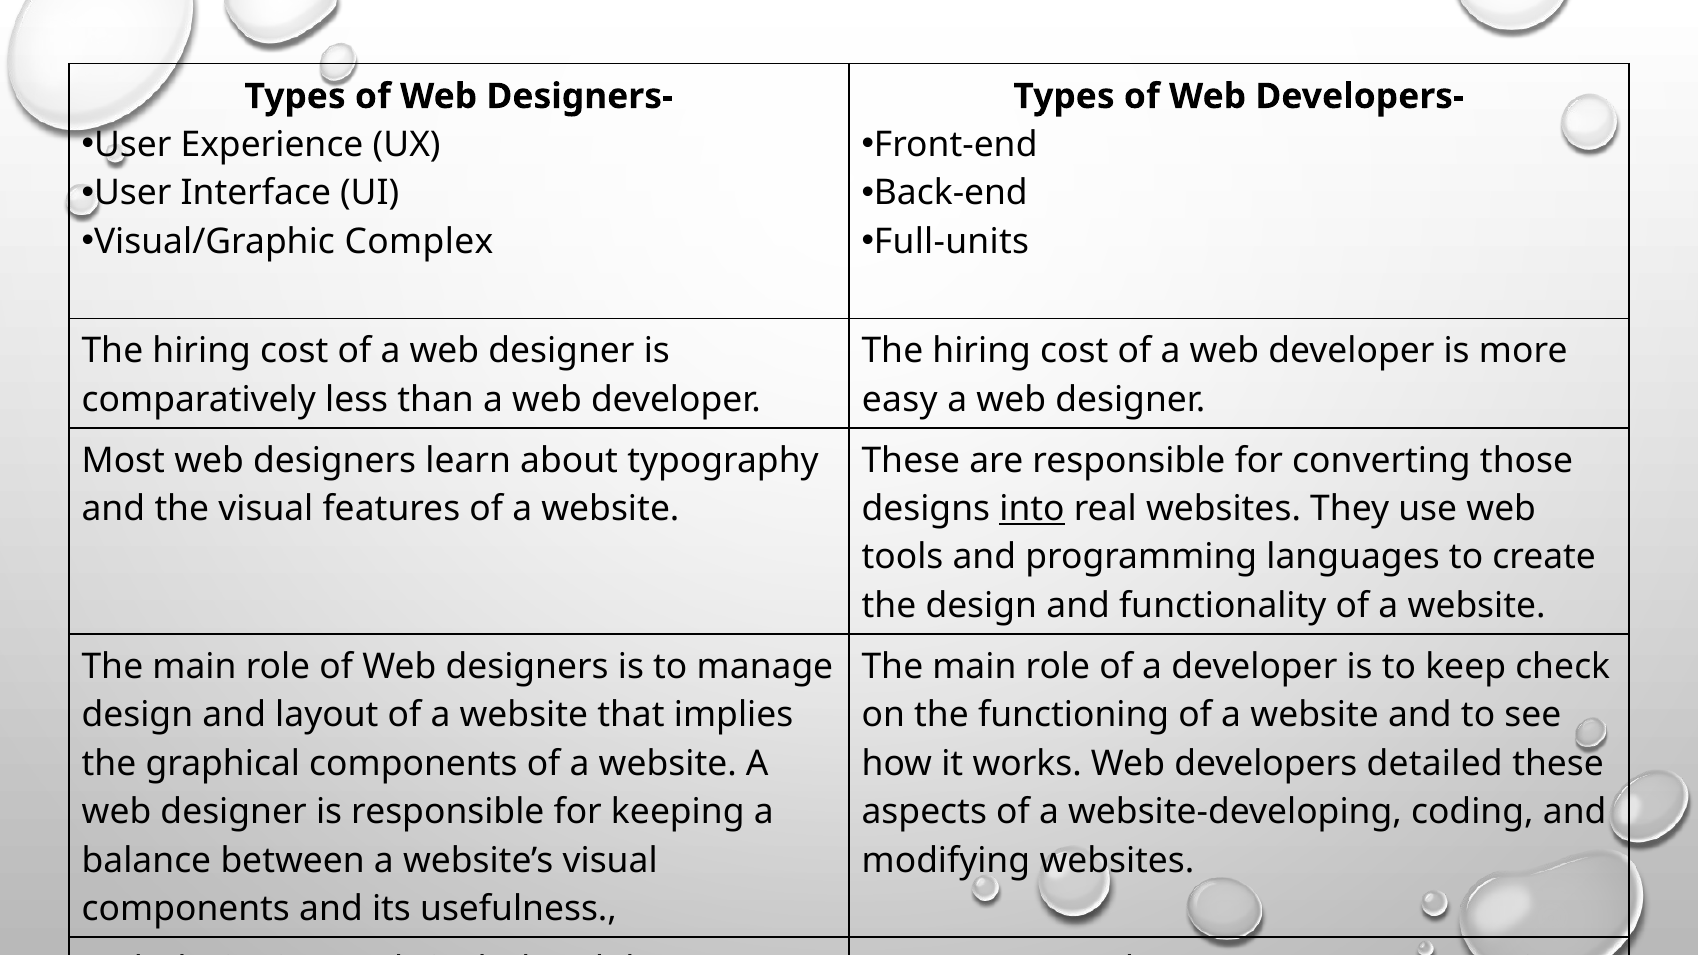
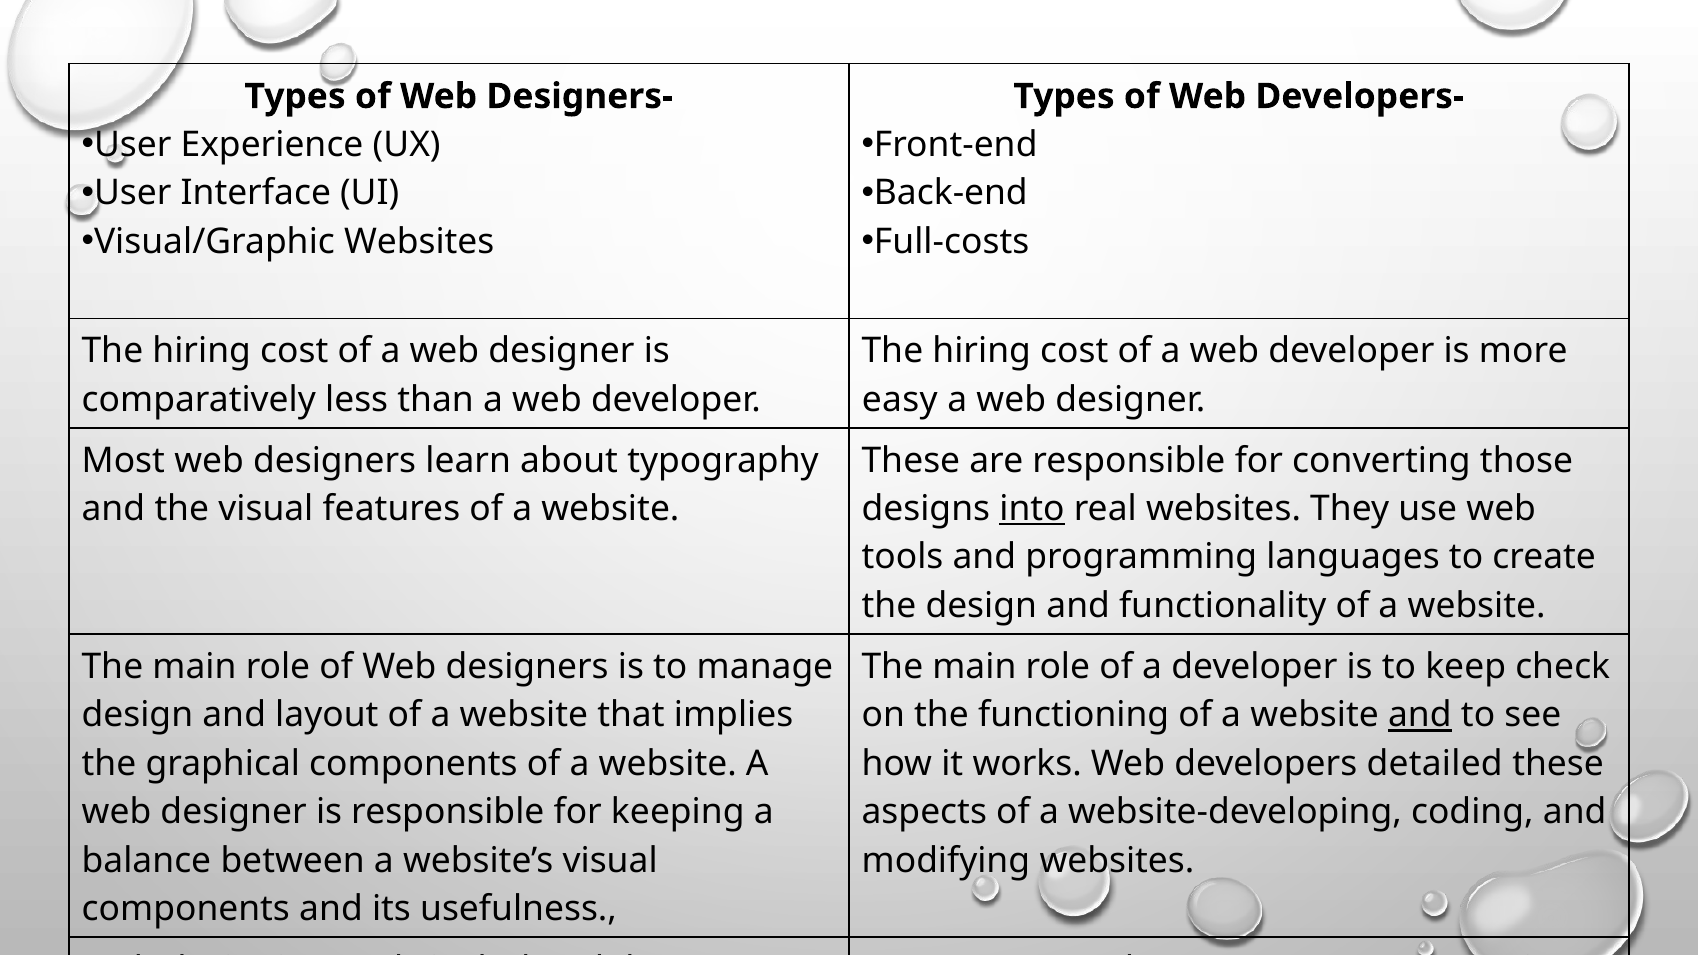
Visual/Graphic Complex: Complex -> Websites
Full-units: Full-units -> Full-costs
and at (1420, 715) underline: none -> present
